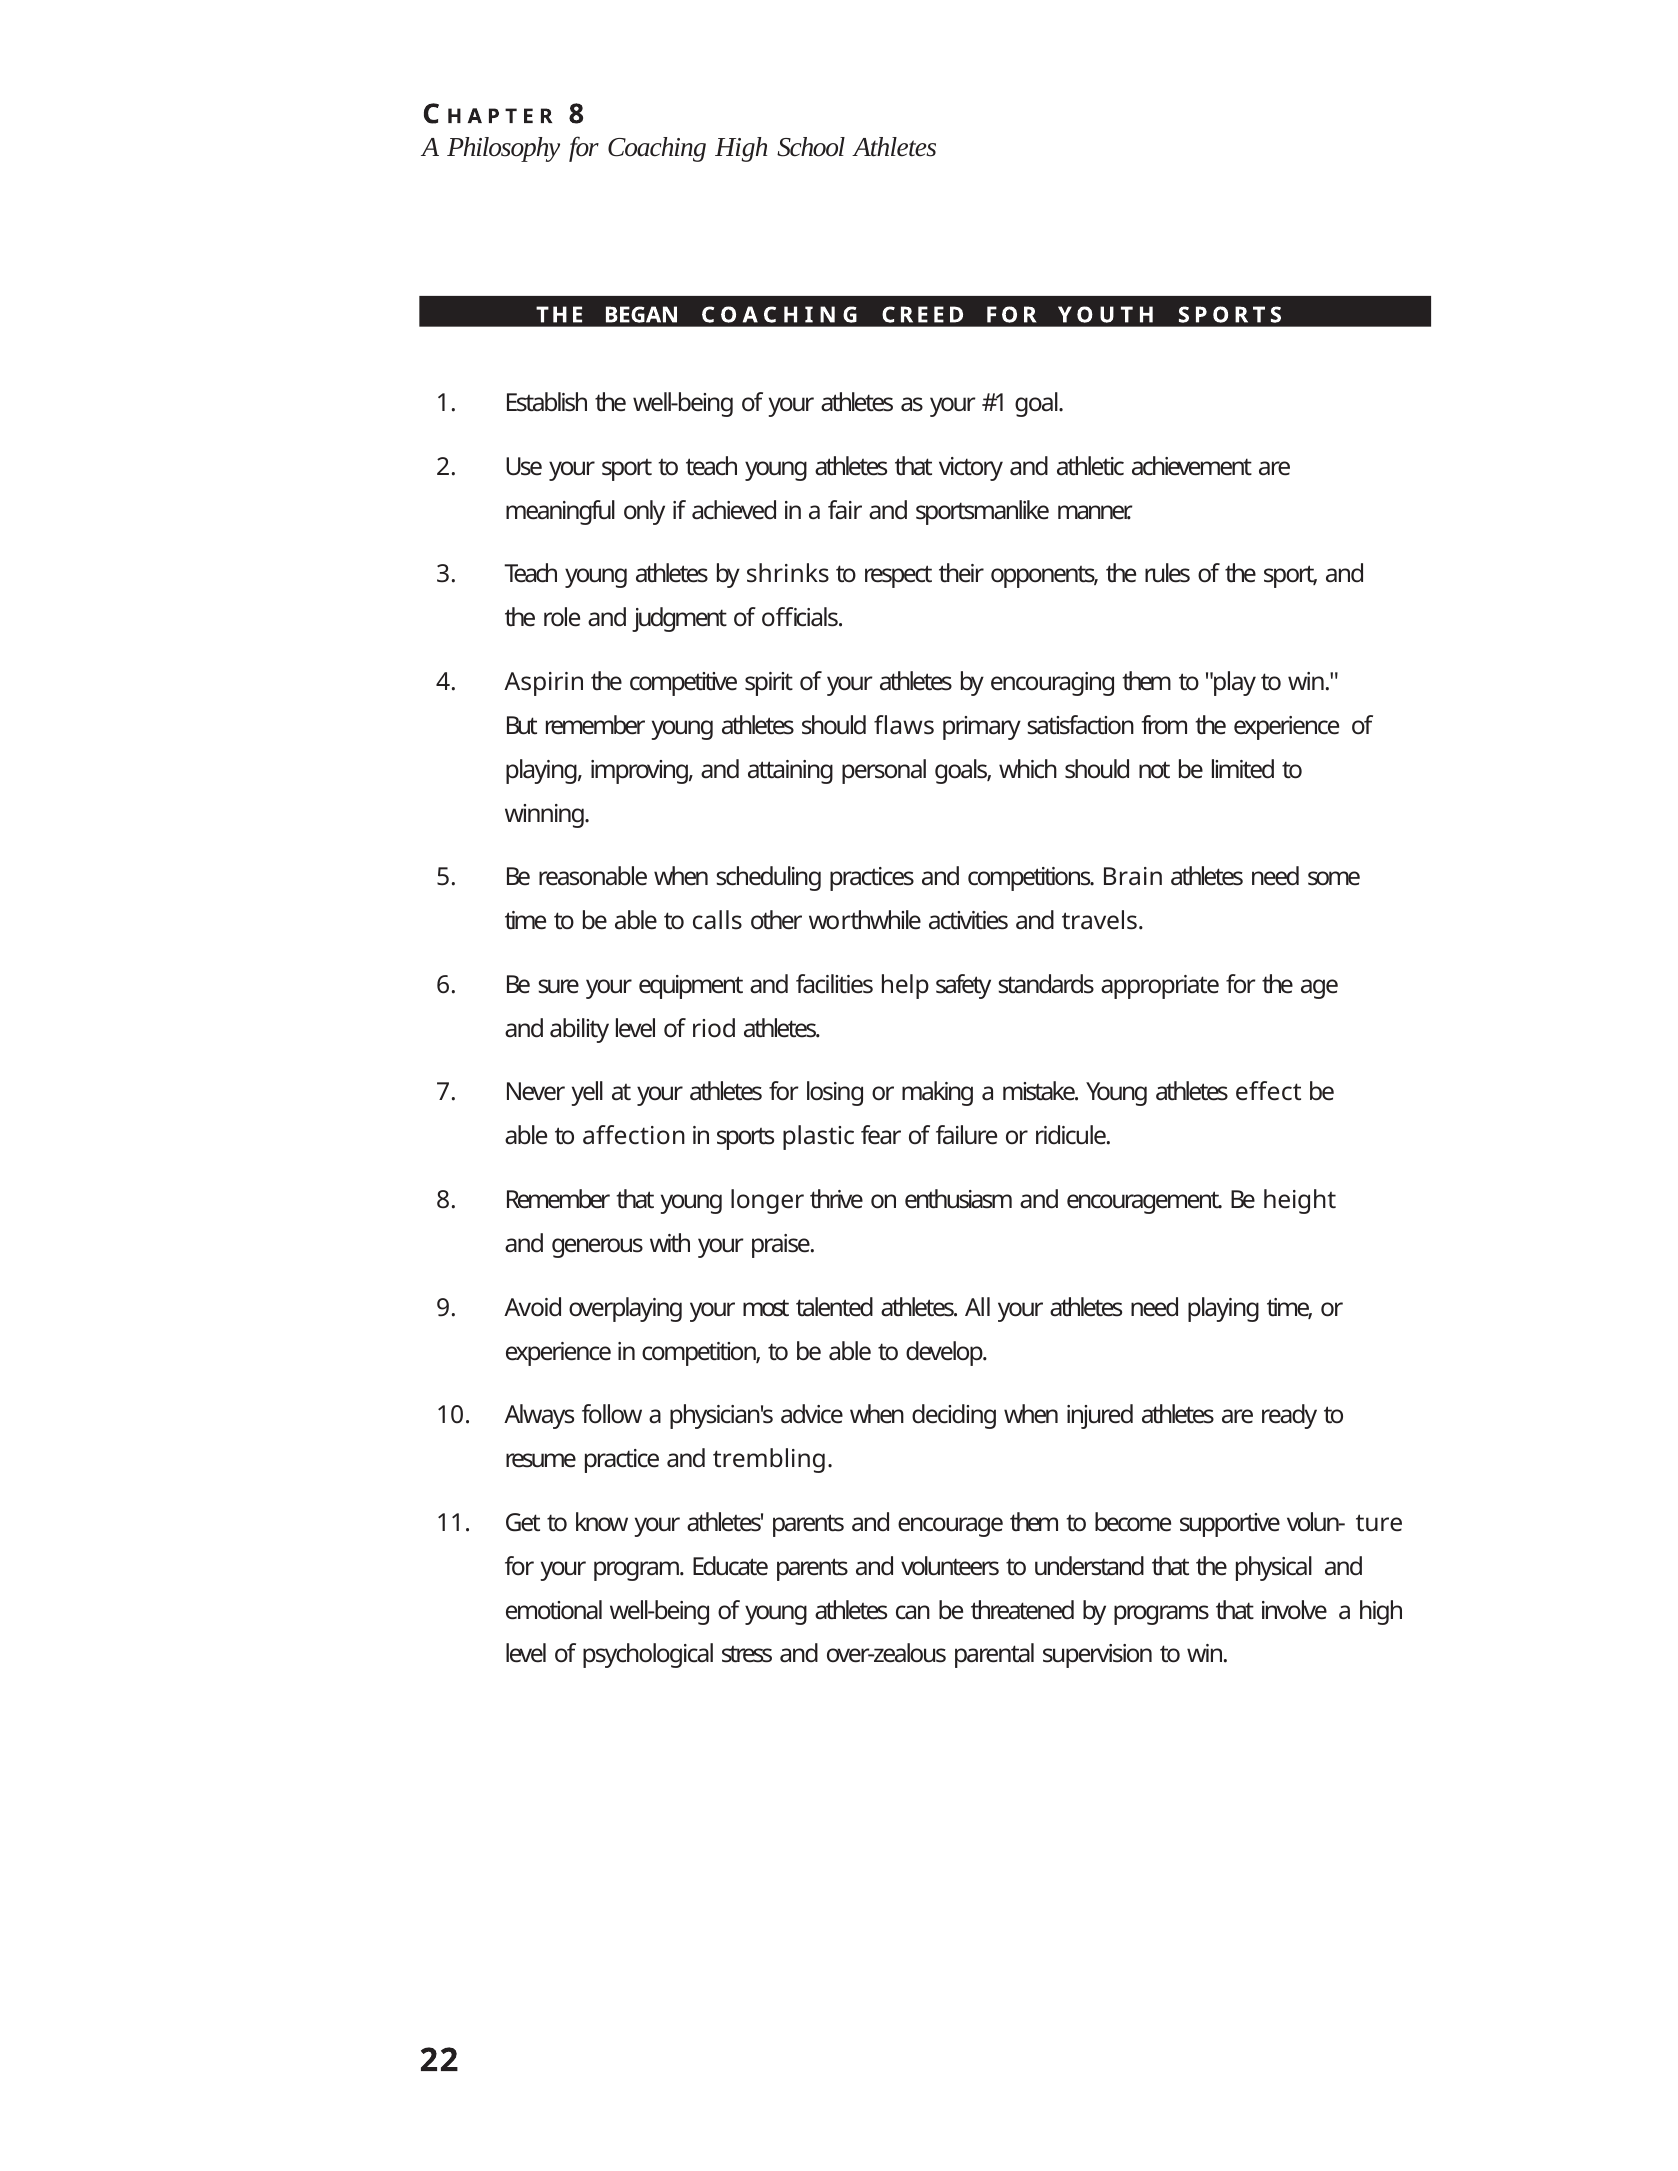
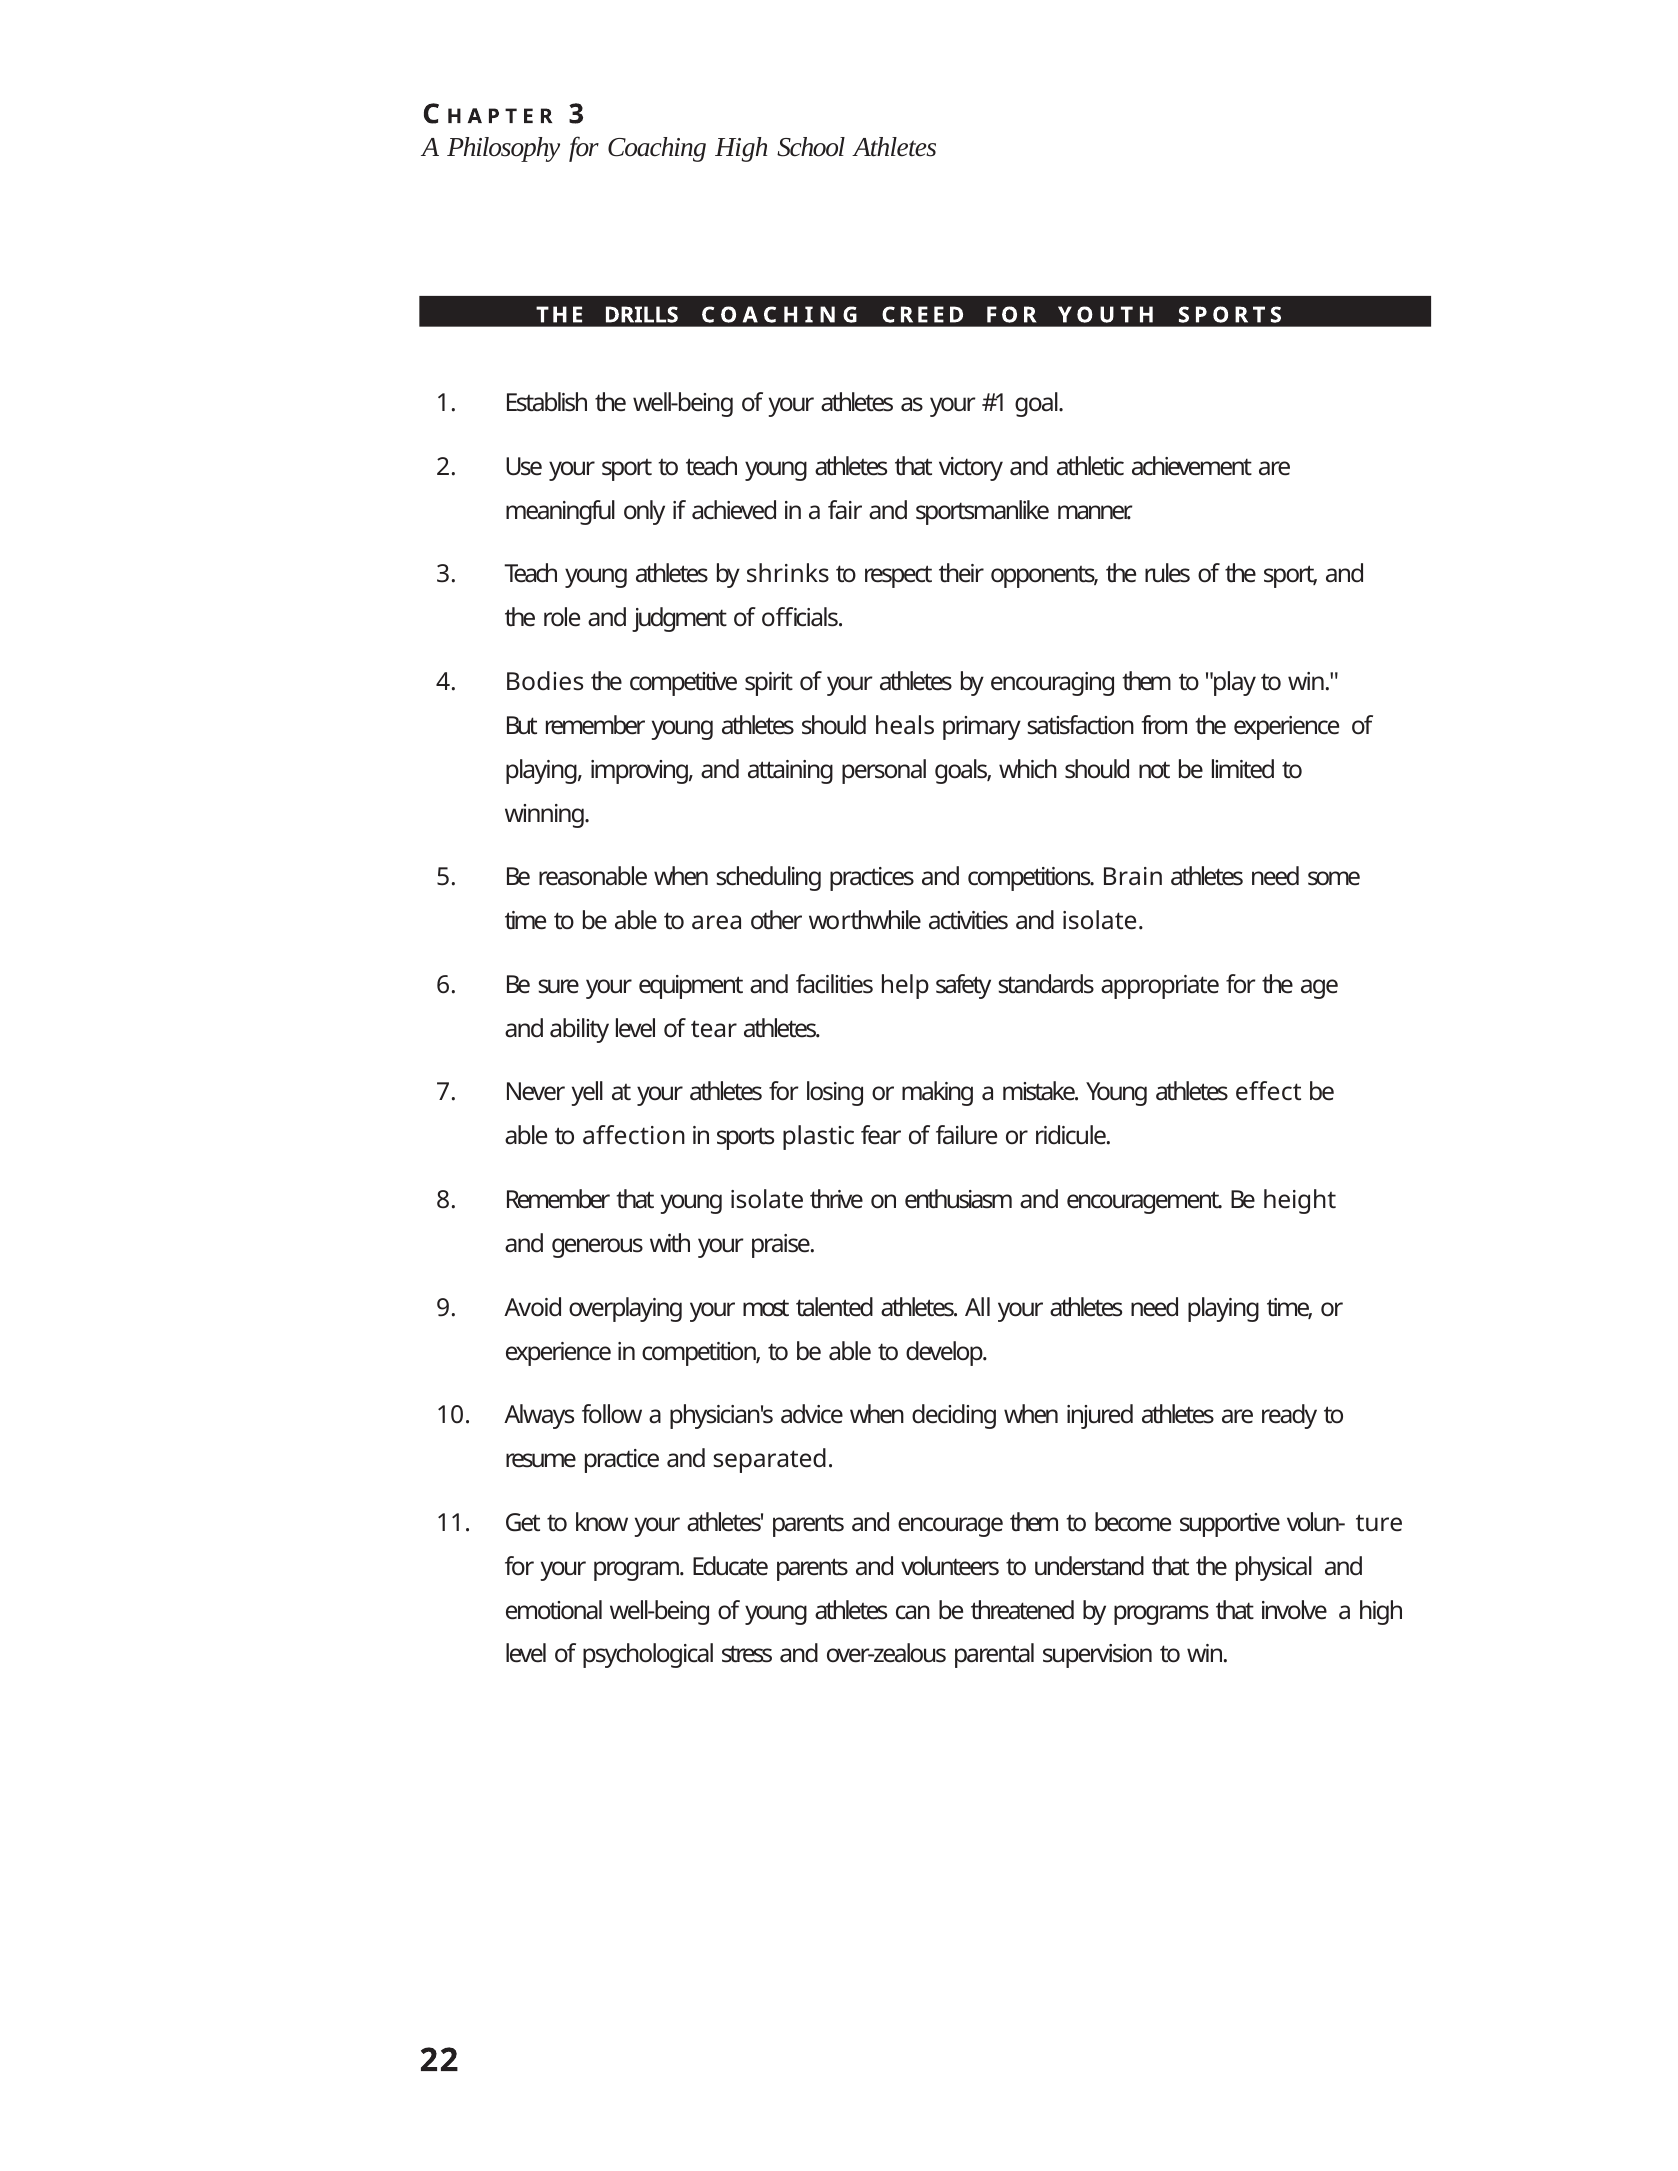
R 8: 8 -> 3
BEGAN: BEGAN -> DRILLS
Aspirin: Aspirin -> Bodies
flaws: flaws -> heals
calls: calls -> area
and travels: travels -> isolate
riod: riod -> tear
young longer: longer -> isolate
trembling: trembling -> separated
